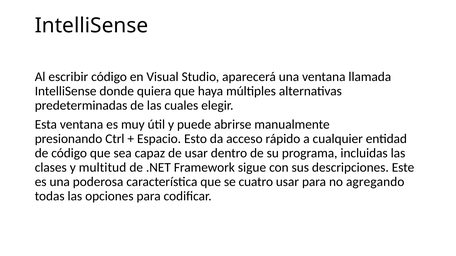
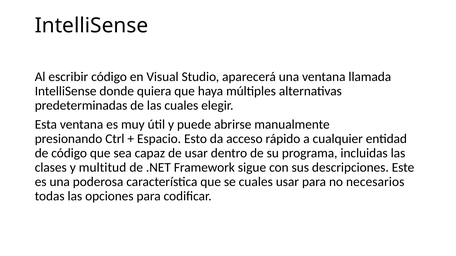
se cuatro: cuatro -> cuales
agregando: agregando -> necesarios
